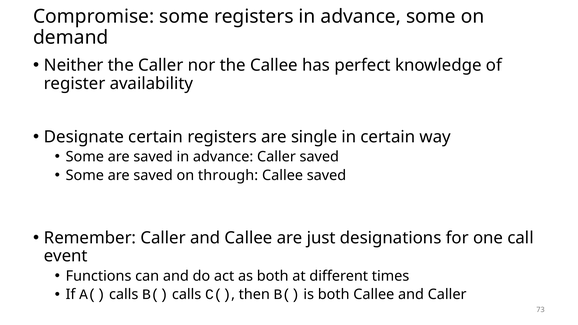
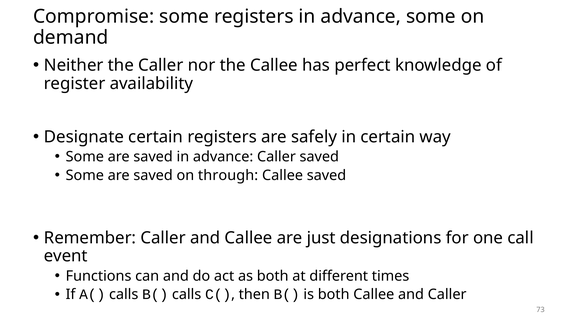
single: single -> safely
